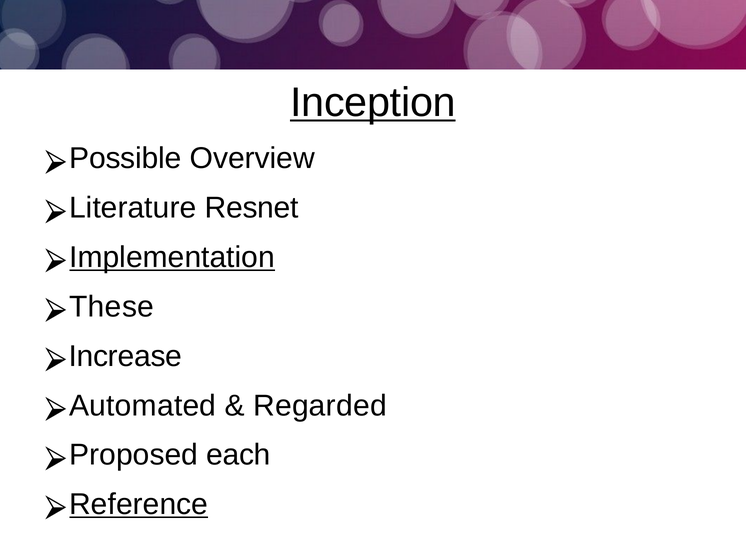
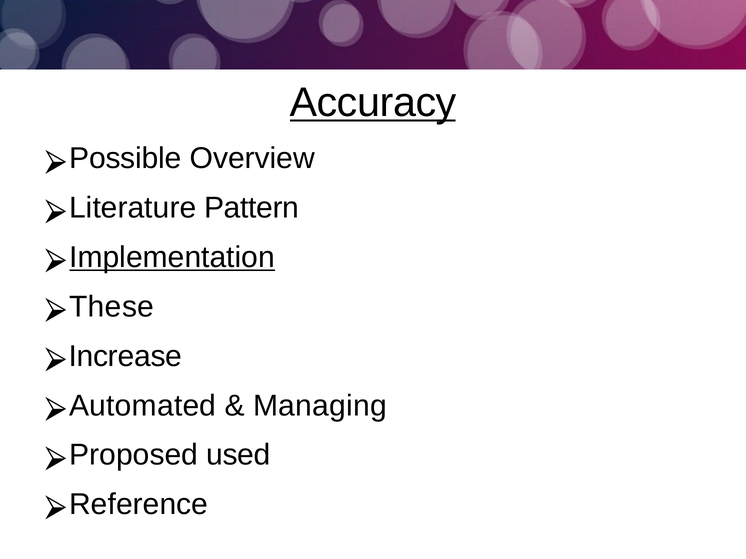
Inception: Inception -> Accuracy
Resnet: Resnet -> Pattern
Regarded: Regarded -> Managing
each: each -> used
Reference underline: present -> none
